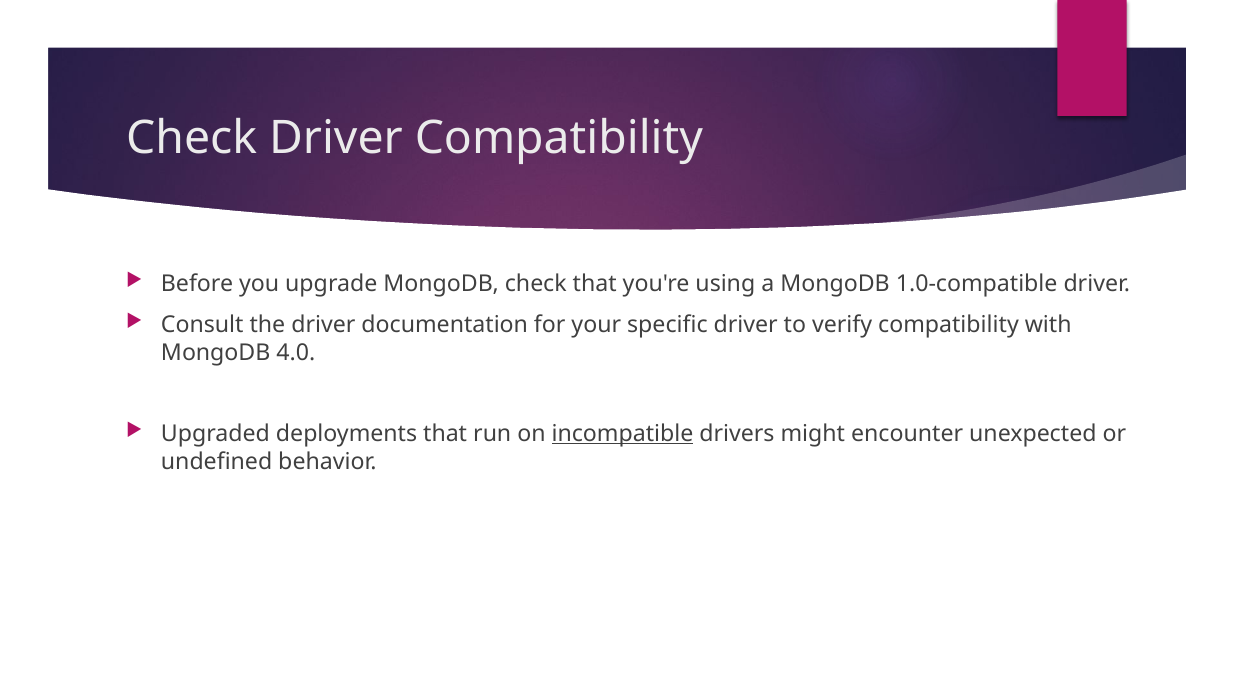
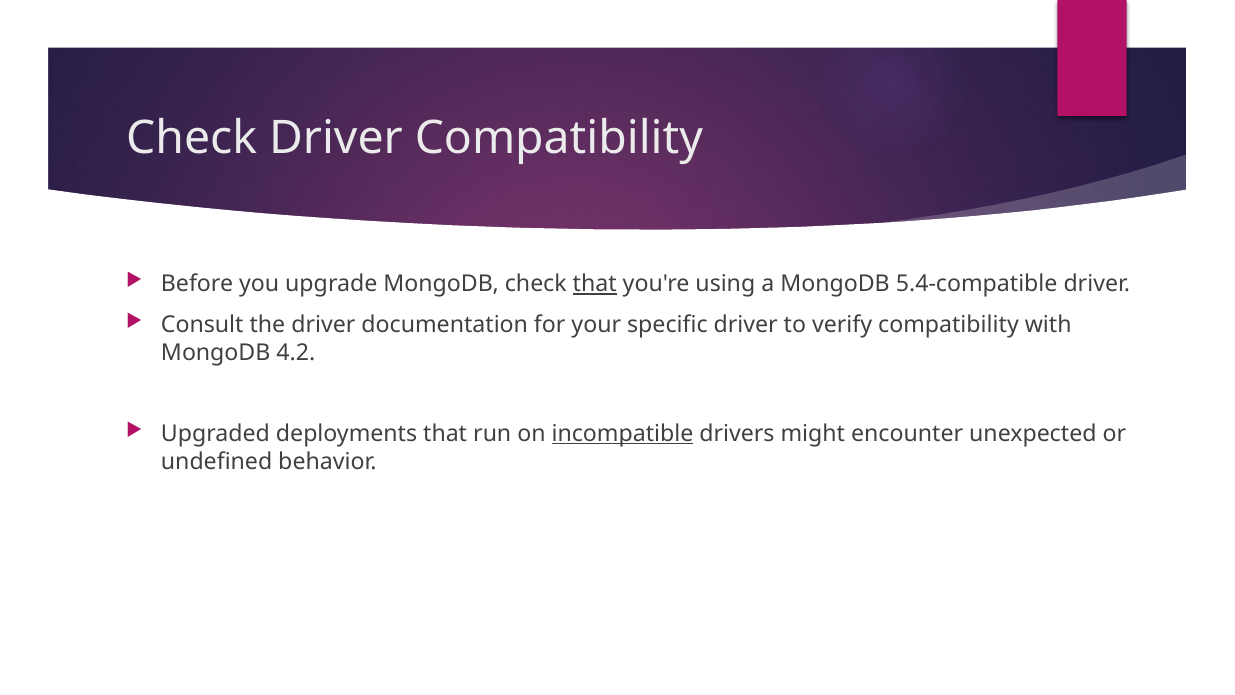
that at (595, 284) underline: none -> present
1.0-compatible: 1.0-compatible -> 5.4-compatible
4.0: 4.0 -> 4.2
